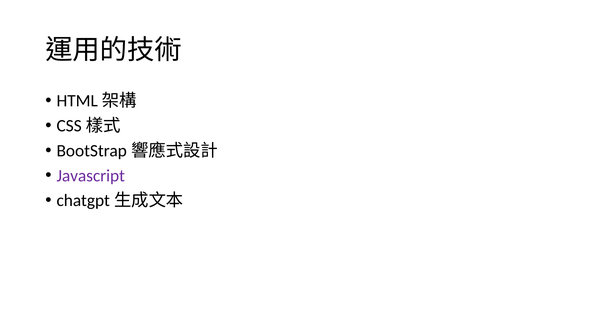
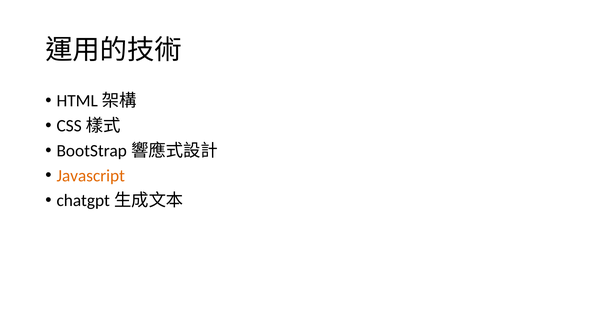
Javascript colour: purple -> orange
